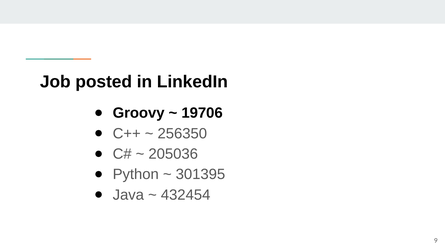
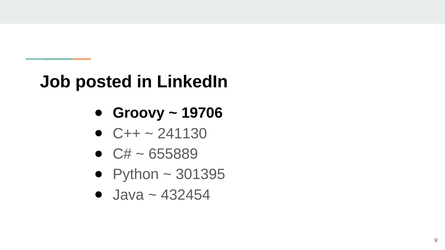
256350: 256350 -> 241130
205036: 205036 -> 655889
